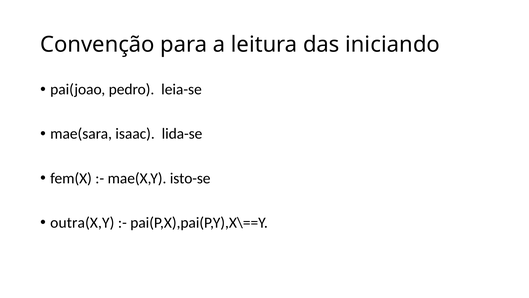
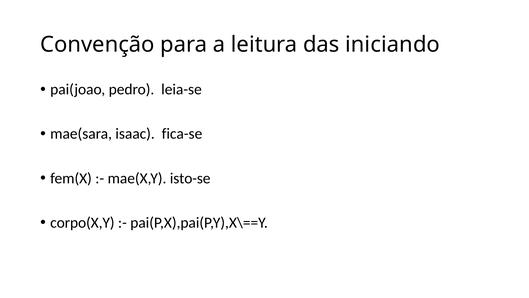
lida-se: lida-se -> fica-se
outra(X,Y: outra(X,Y -> corpo(X,Y
